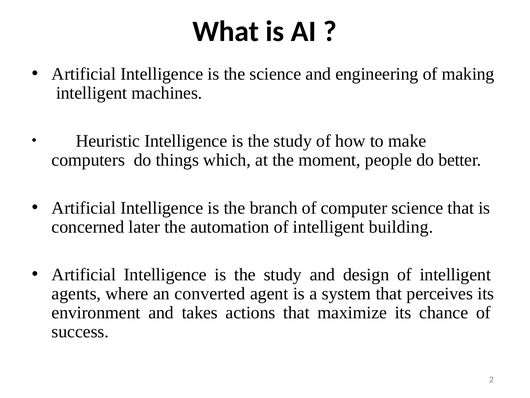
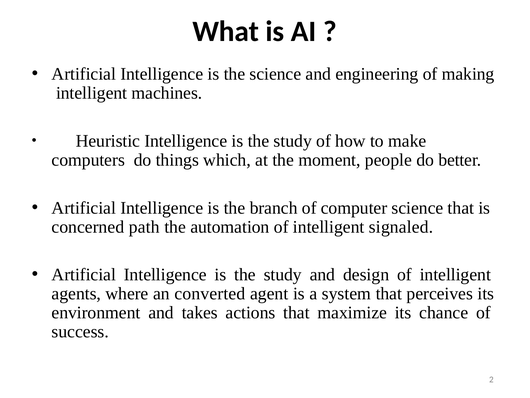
later: later -> path
building: building -> signaled
